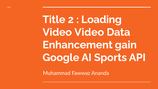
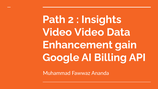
Title: Title -> Path
Loading: Loading -> Insights
Sports: Sports -> Billing
